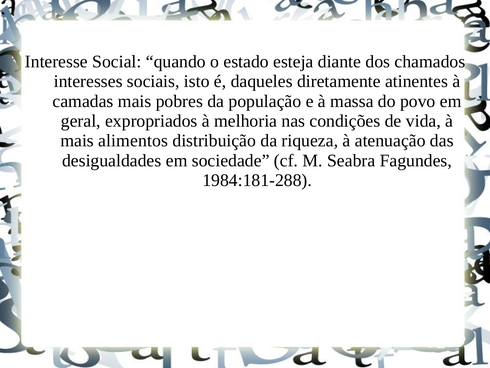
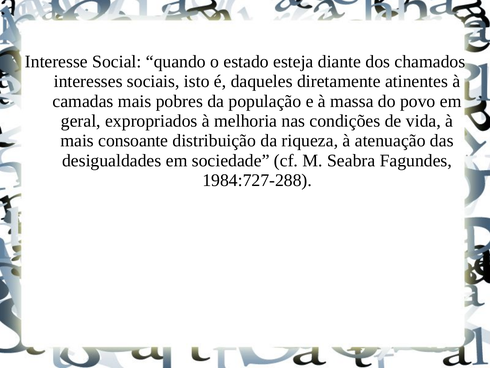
alimentos: alimentos -> consoante
1984:181-288: 1984:181-288 -> 1984:727-288
